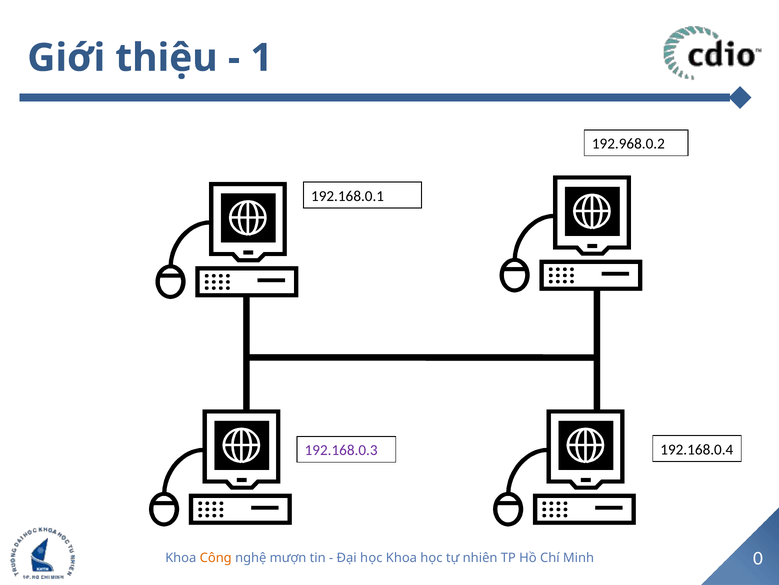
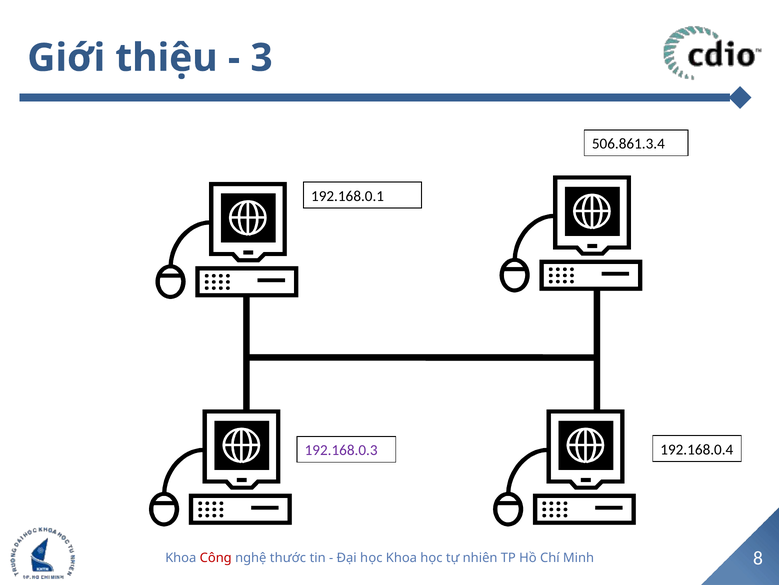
1: 1 -> 3
192.968.0.2: 192.968.0.2 -> 506.861.3.4
Công colour: orange -> red
mượn: mượn -> thước
0: 0 -> 8
